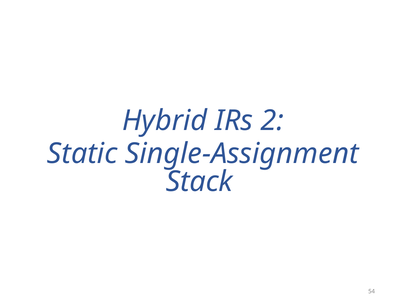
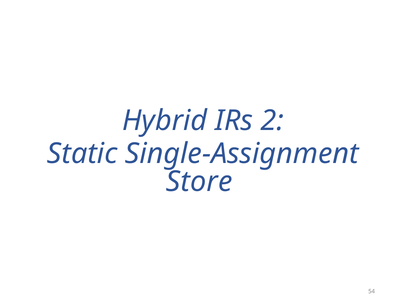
Stack: Stack -> Store
